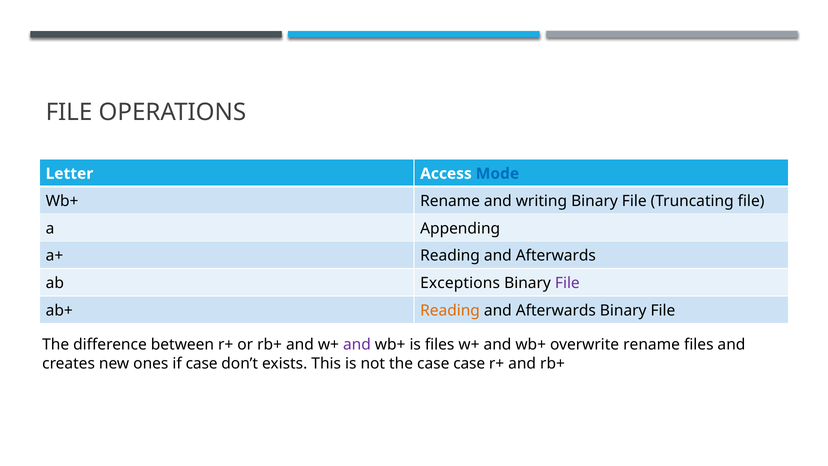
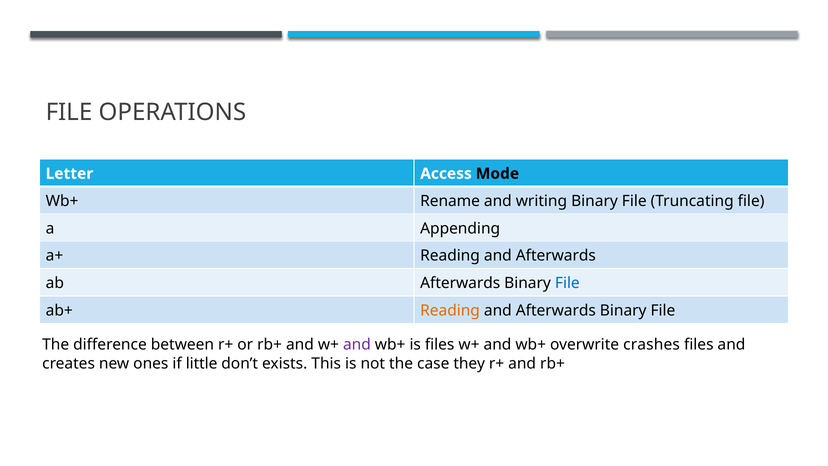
Mode colour: blue -> black
ab Exceptions: Exceptions -> Afterwards
File at (567, 283) colour: purple -> blue
overwrite rename: rename -> crashes
if case: case -> little
case case: case -> they
